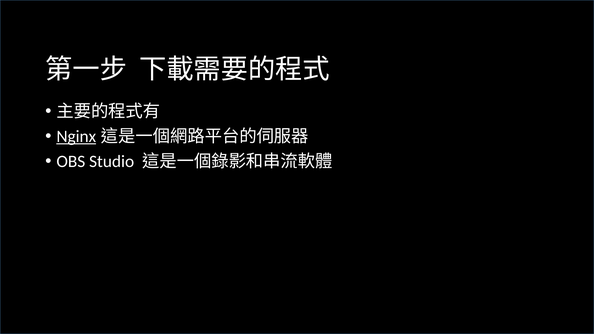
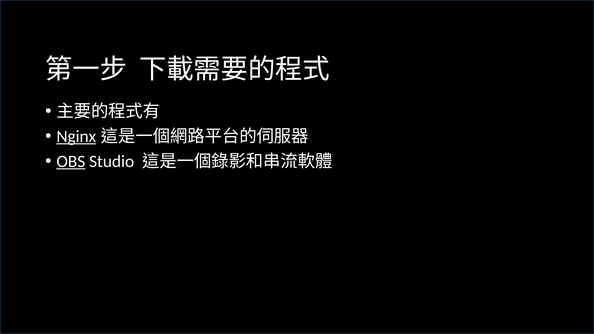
OBS underline: none -> present
